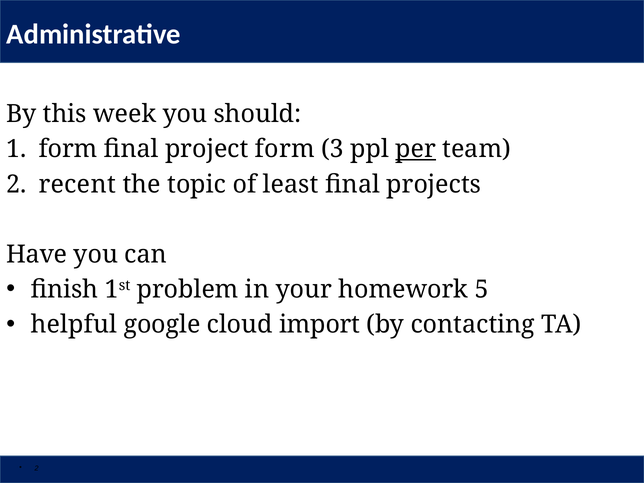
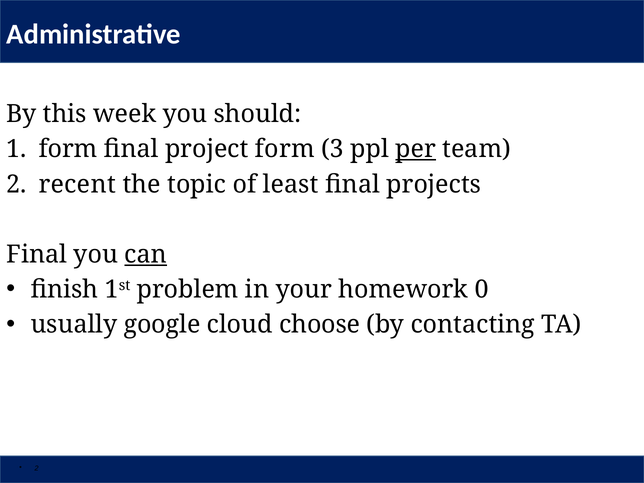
Have at (37, 254): Have -> Final
can underline: none -> present
5: 5 -> 0
helpful: helpful -> usually
import: import -> choose
